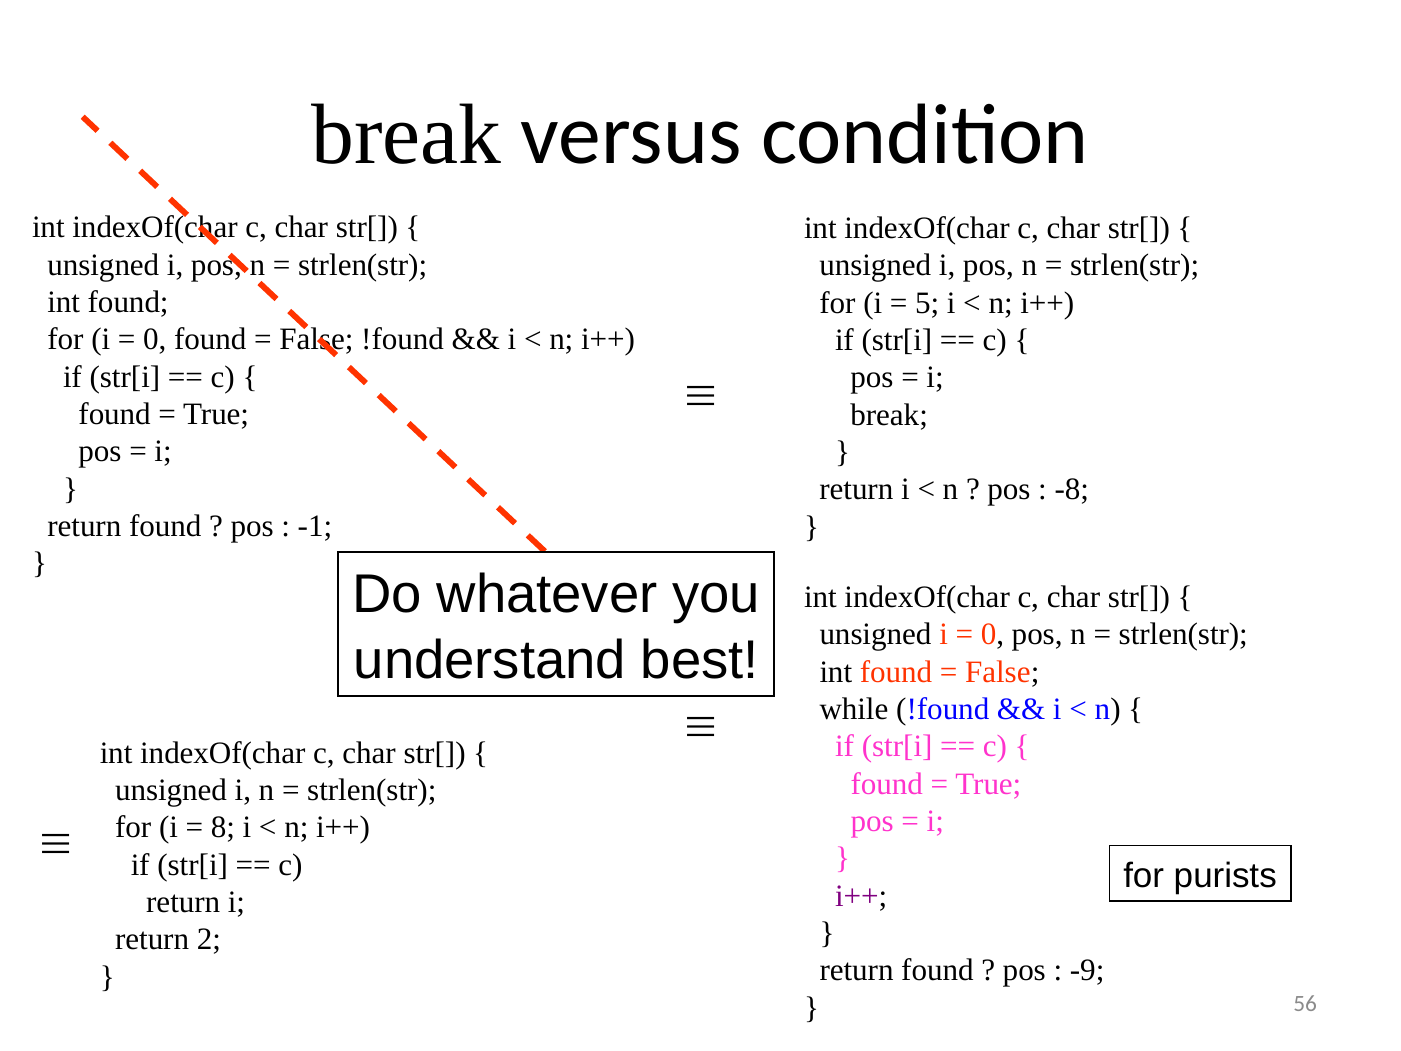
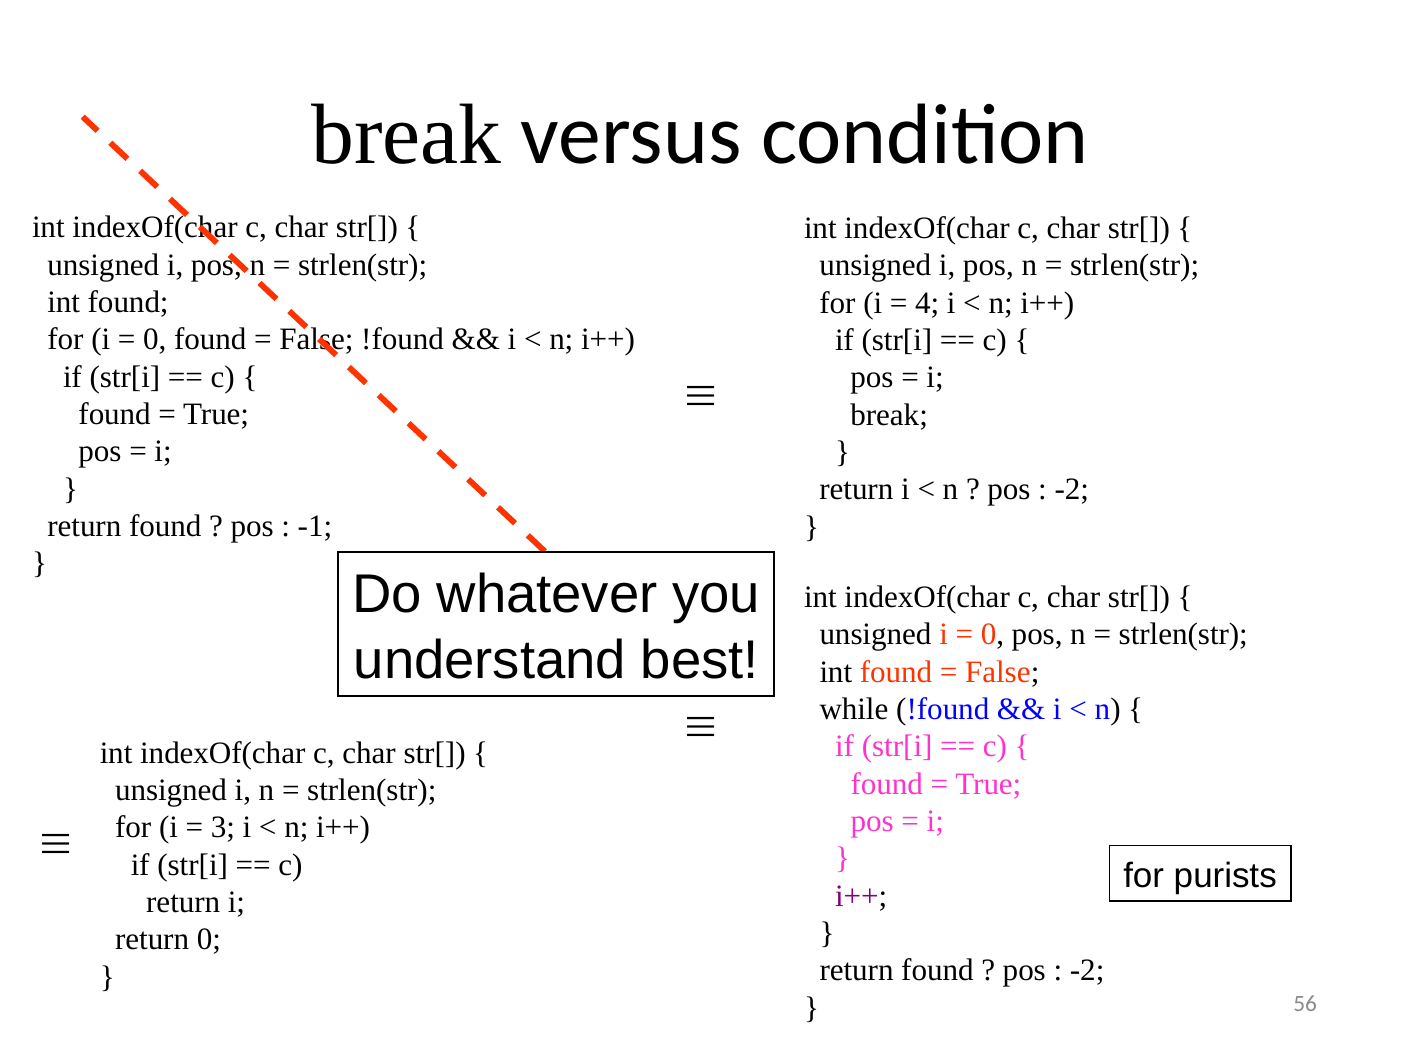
5: 5 -> 4
-8 at (1072, 490): -8 -> -2
8: 8 -> 3
return 2: 2 -> 0
-9 at (1087, 970): -9 -> -2
